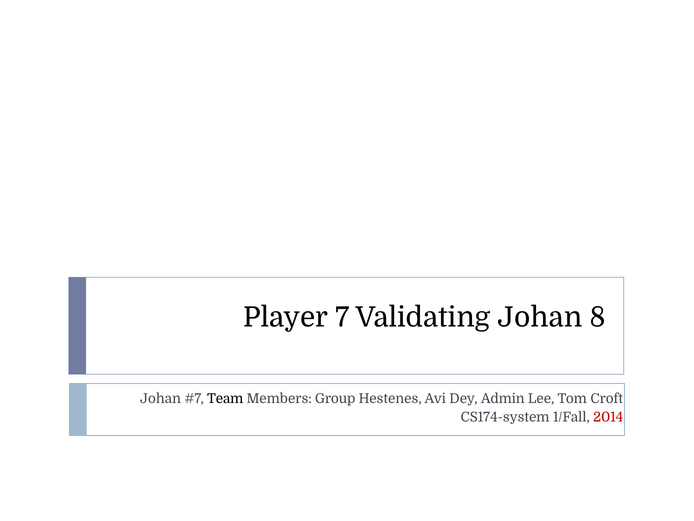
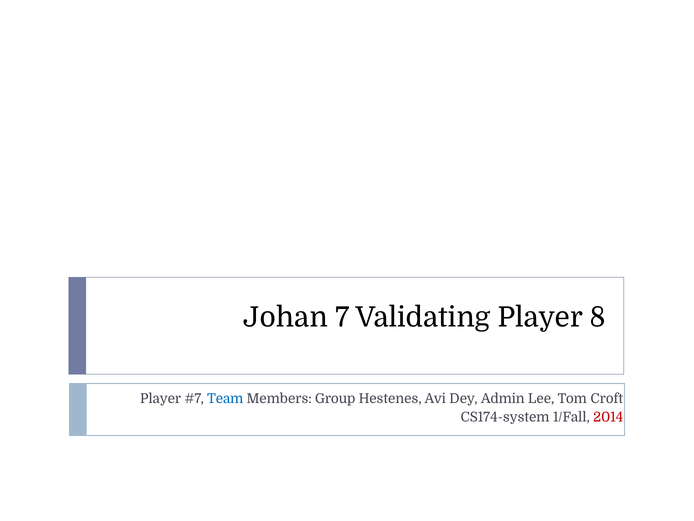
Player: Player -> Johan
Validating Johan: Johan -> Player
Johan at (161, 398): Johan -> Player
Team colour: black -> blue
